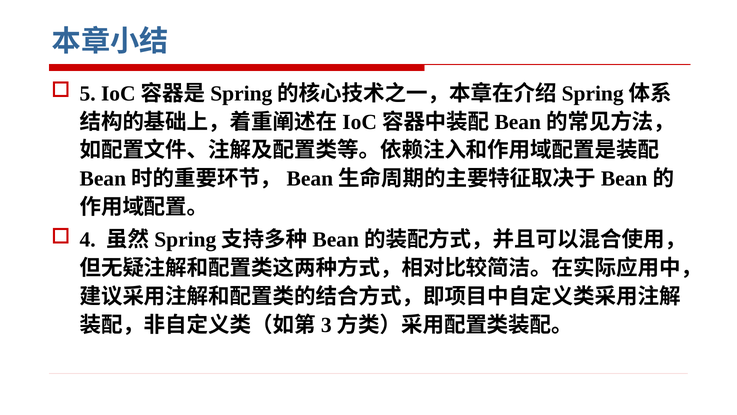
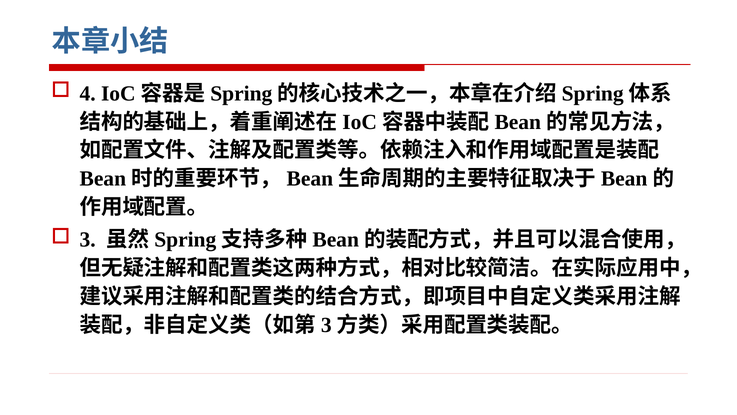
5: 5 -> 4
4 at (88, 240): 4 -> 3
